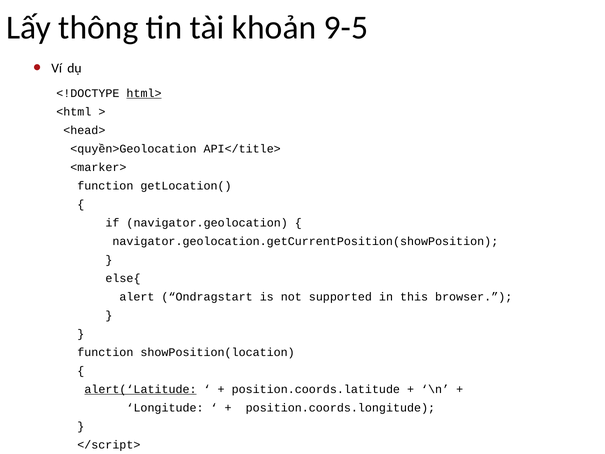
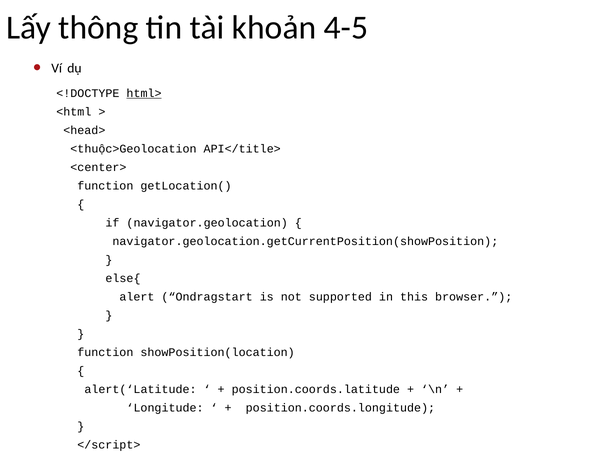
9-5: 9-5 -> 4-5
<quyền>Geolocation: <quyền>Geolocation -> <thuộc>Geolocation
<marker>: <marker> -> <center>
alert(‘Latitude underline: present -> none
